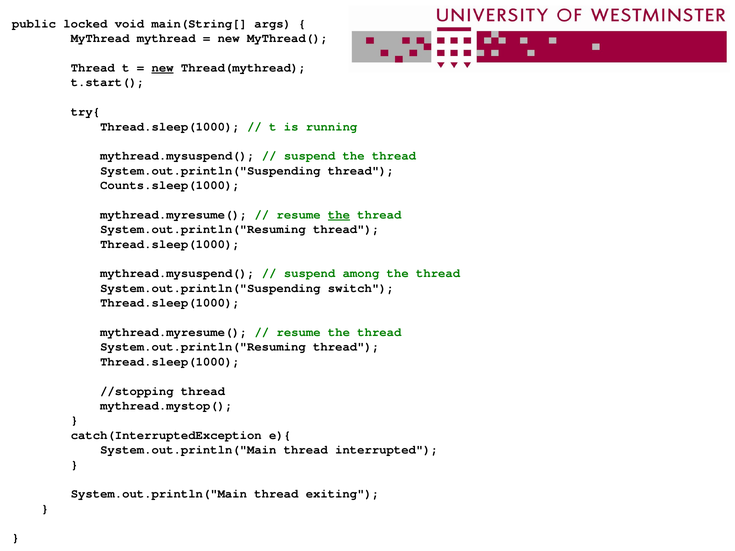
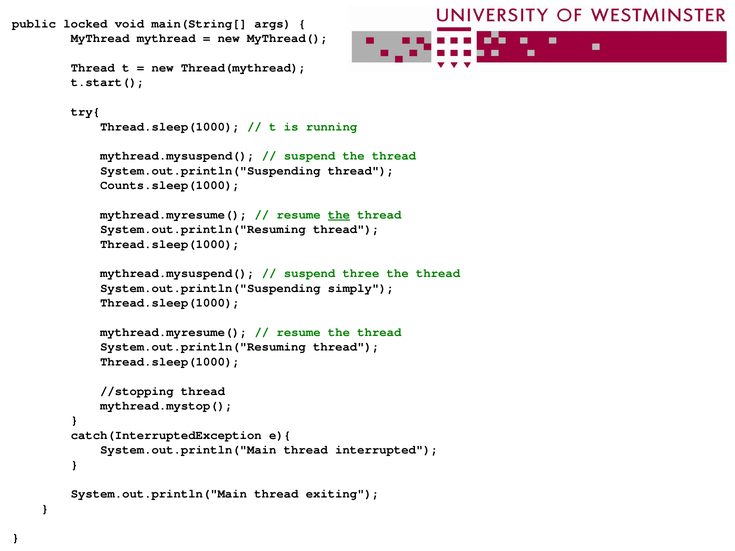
new at (163, 68) underline: present -> none
among: among -> three
switch: switch -> simply
